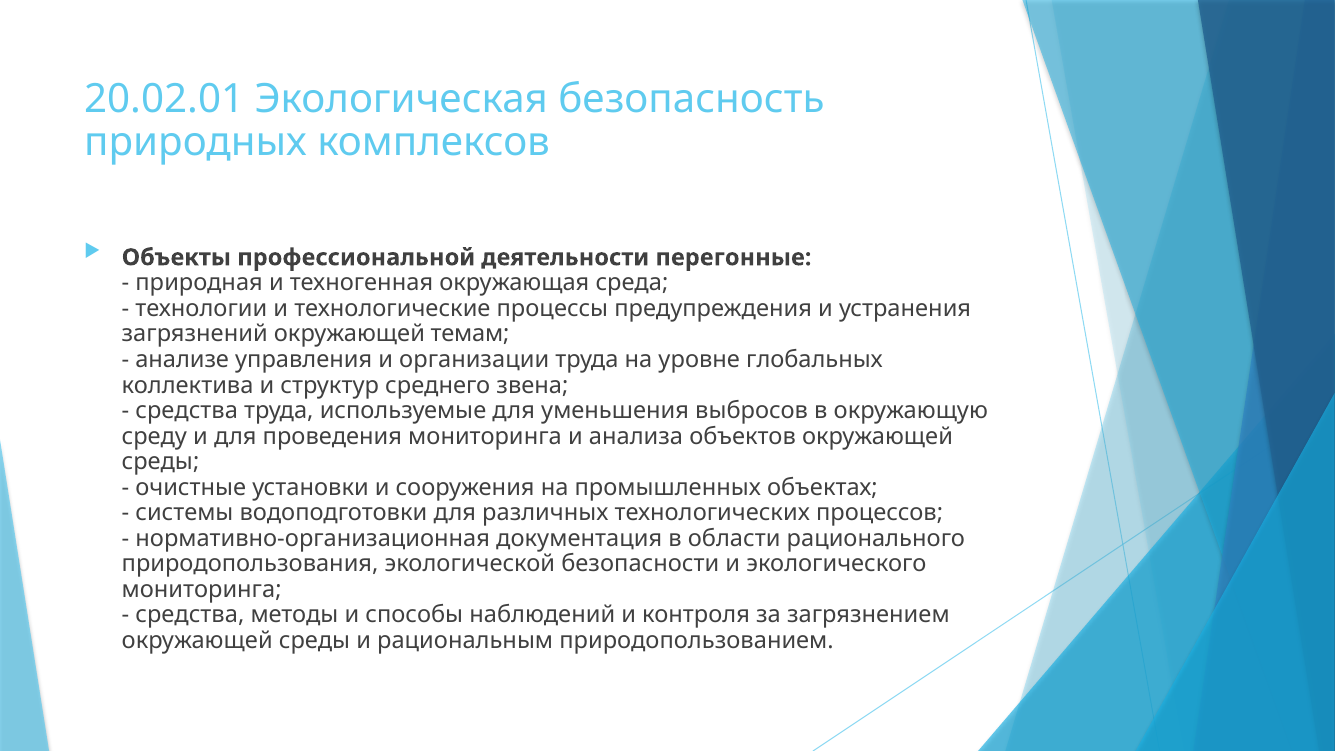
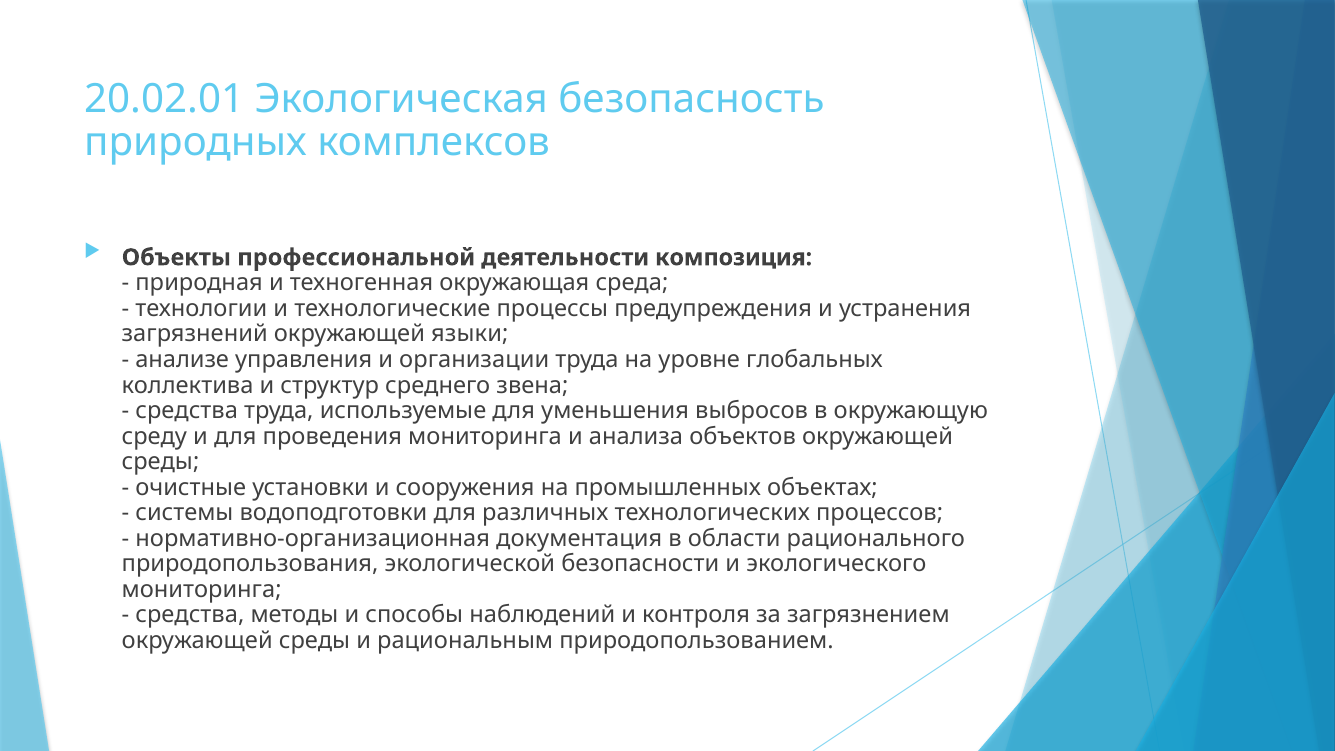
перегонные: перегонные -> композиция
темам: темам -> языки
